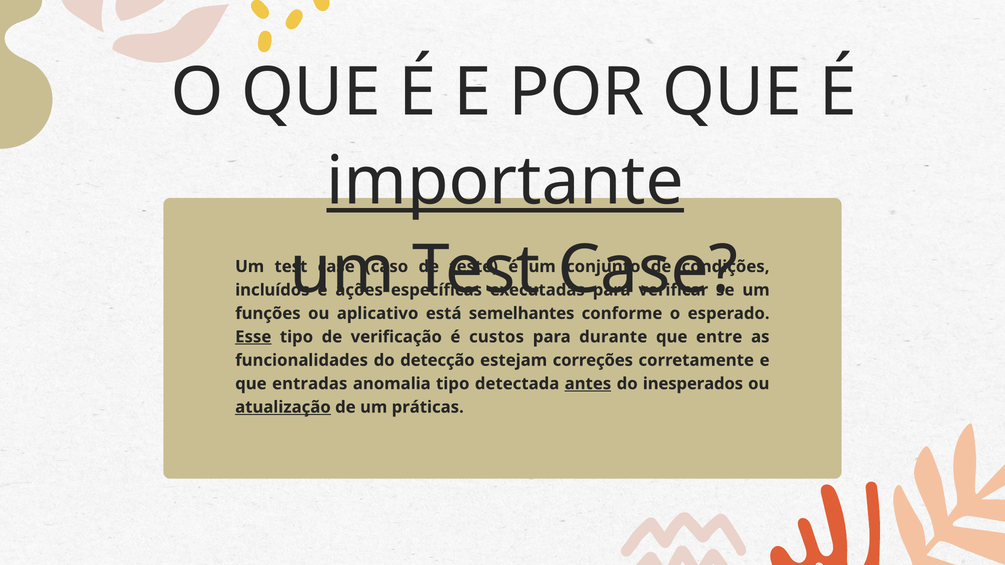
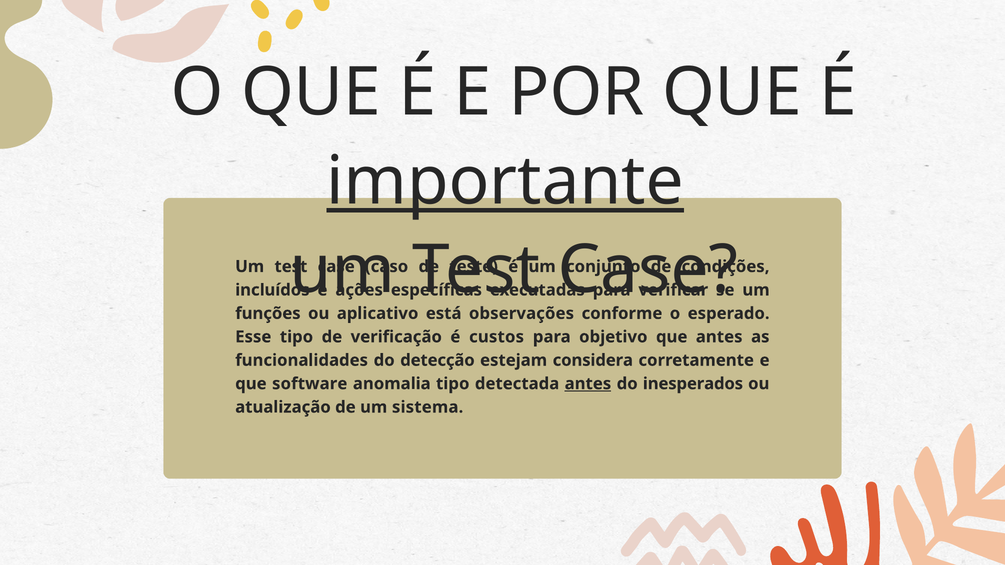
semelhantes: semelhantes -> observações
Esse underline: present -> none
durante: durante -> objetivo
que entre: entre -> antes
correções: correções -> considera
entradas: entradas -> software
atualização underline: present -> none
práticas: práticas -> sistema
